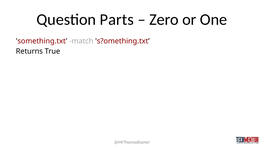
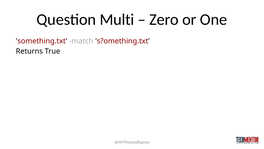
Parts: Parts -> Multi
